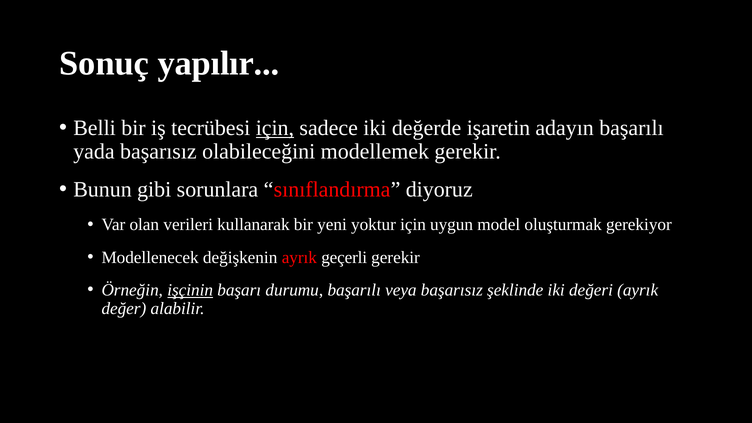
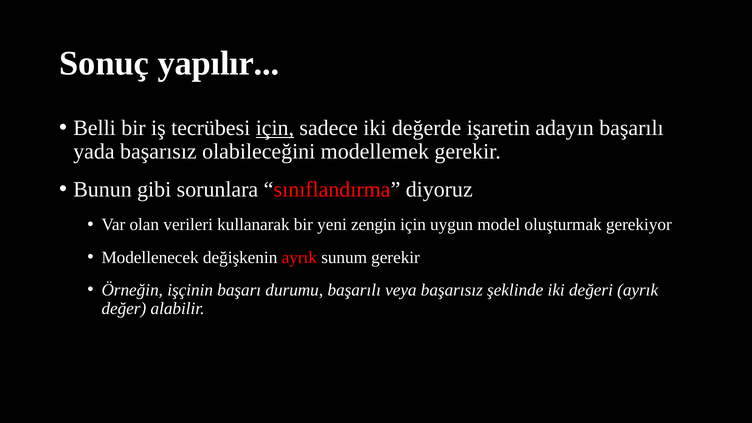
yoktur: yoktur -> zengin
geçerli: geçerli -> sunum
işçinin underline: present -> none
